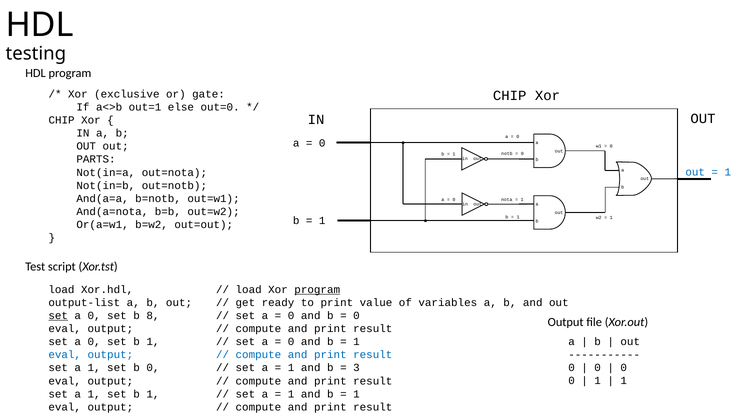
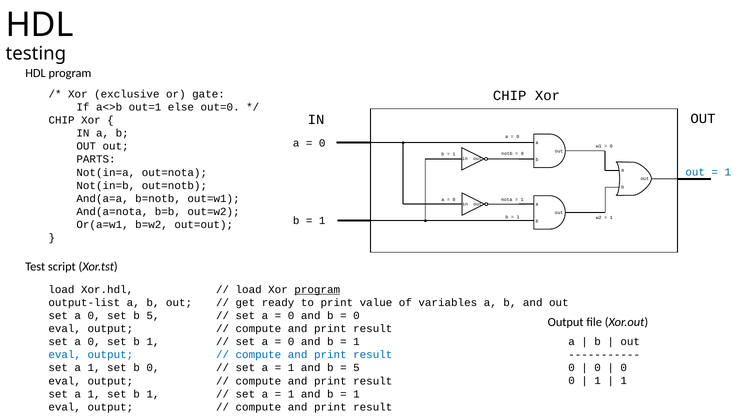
set at (58, 316) underline: present -> none
b 8: 8 -> 5
3 at (356, 368): 3 -> 5
